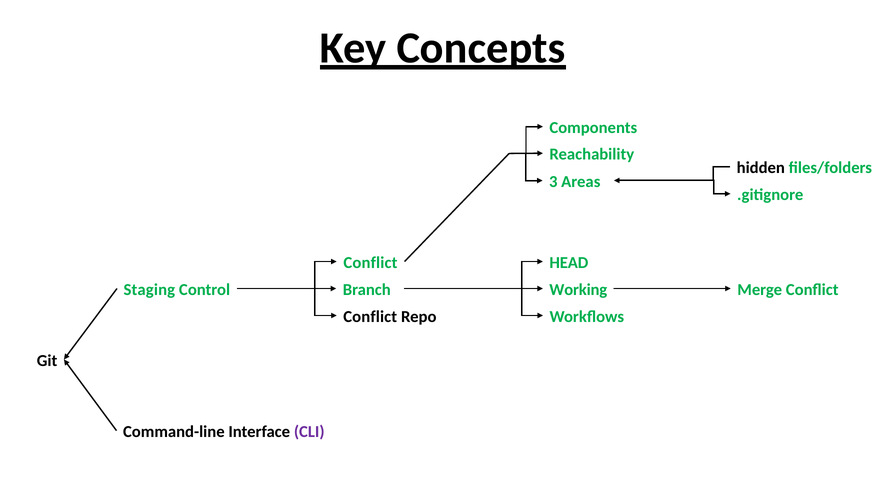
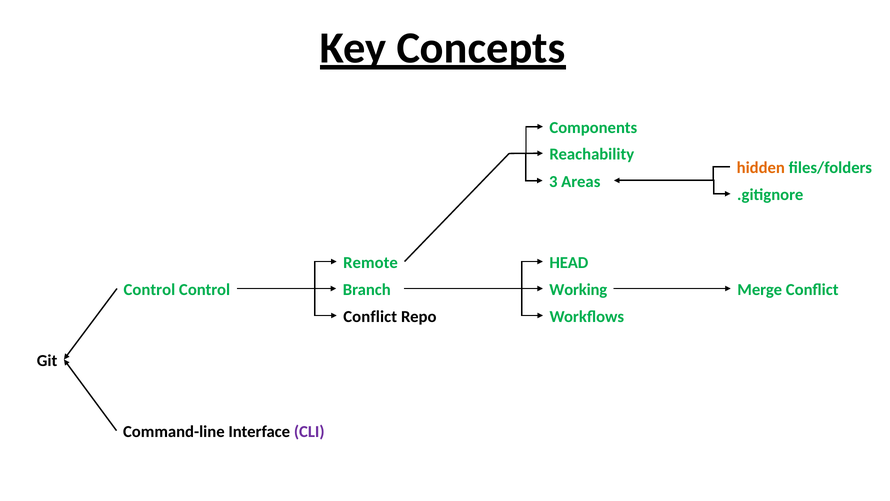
hidden colour: black -> orange
Conflict at (370, 262): Conflict -> Remote
Staging at (149, 289): Staging -> Control
